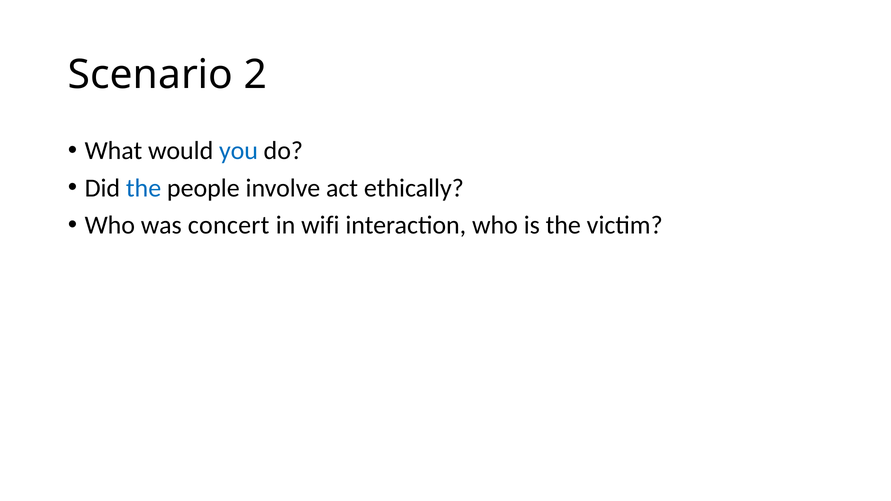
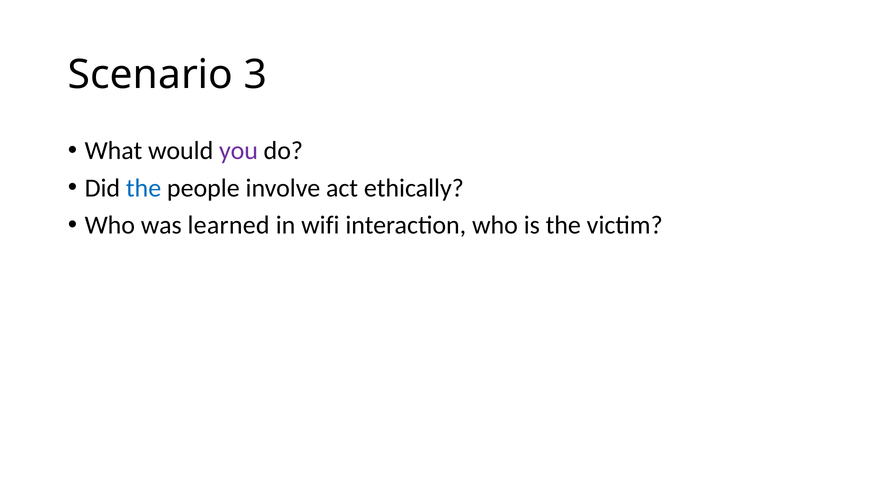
2: 2 -> 3
you colour: blue -> purple
concert: concert -> learned
